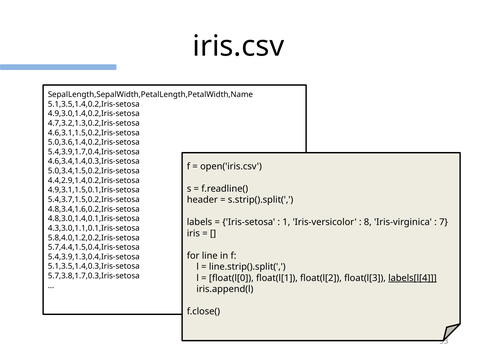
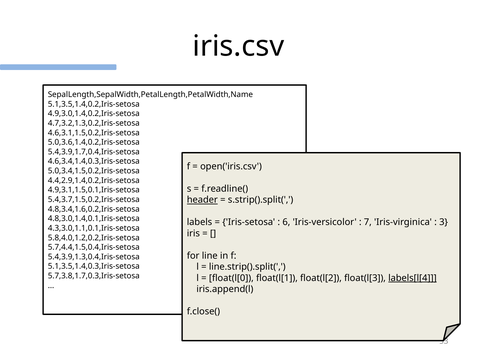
header underline: none -> present
1: 1 -> 6
8: 8 -> 7
7: 7 -> 3
